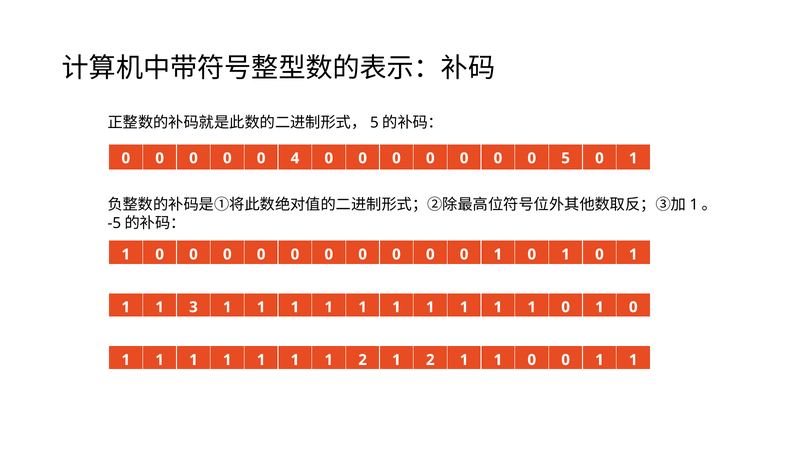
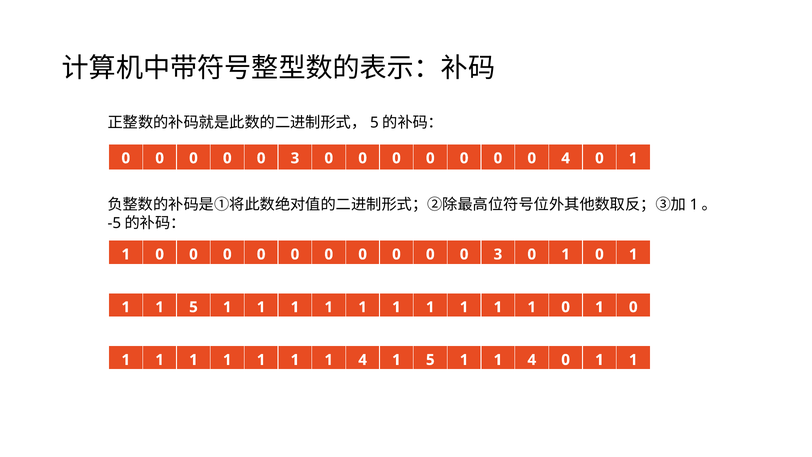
4 at (295, 158): 4 -> 3
0 5: 5 -> 4
1 at (498, 254): 1 -> 3
1 1 3: 3 -> 5
1 1 1 2: 2 -> 4
2 at (430, 360): 2 -> 5
0 at (532, 360): 0 -> 4
